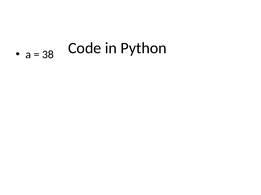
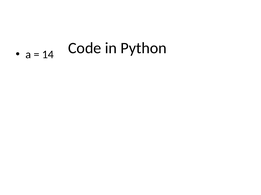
38: 38 -> 14
